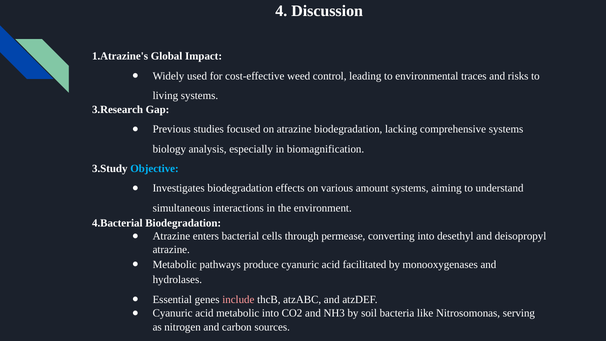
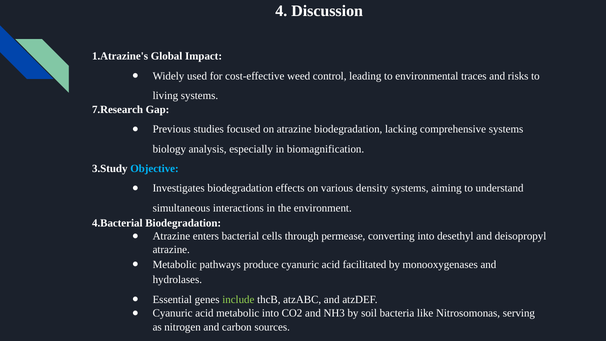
3.Research: 3.Research -> 7.Research
amount: amount -> density
include colour: pink -> light green
